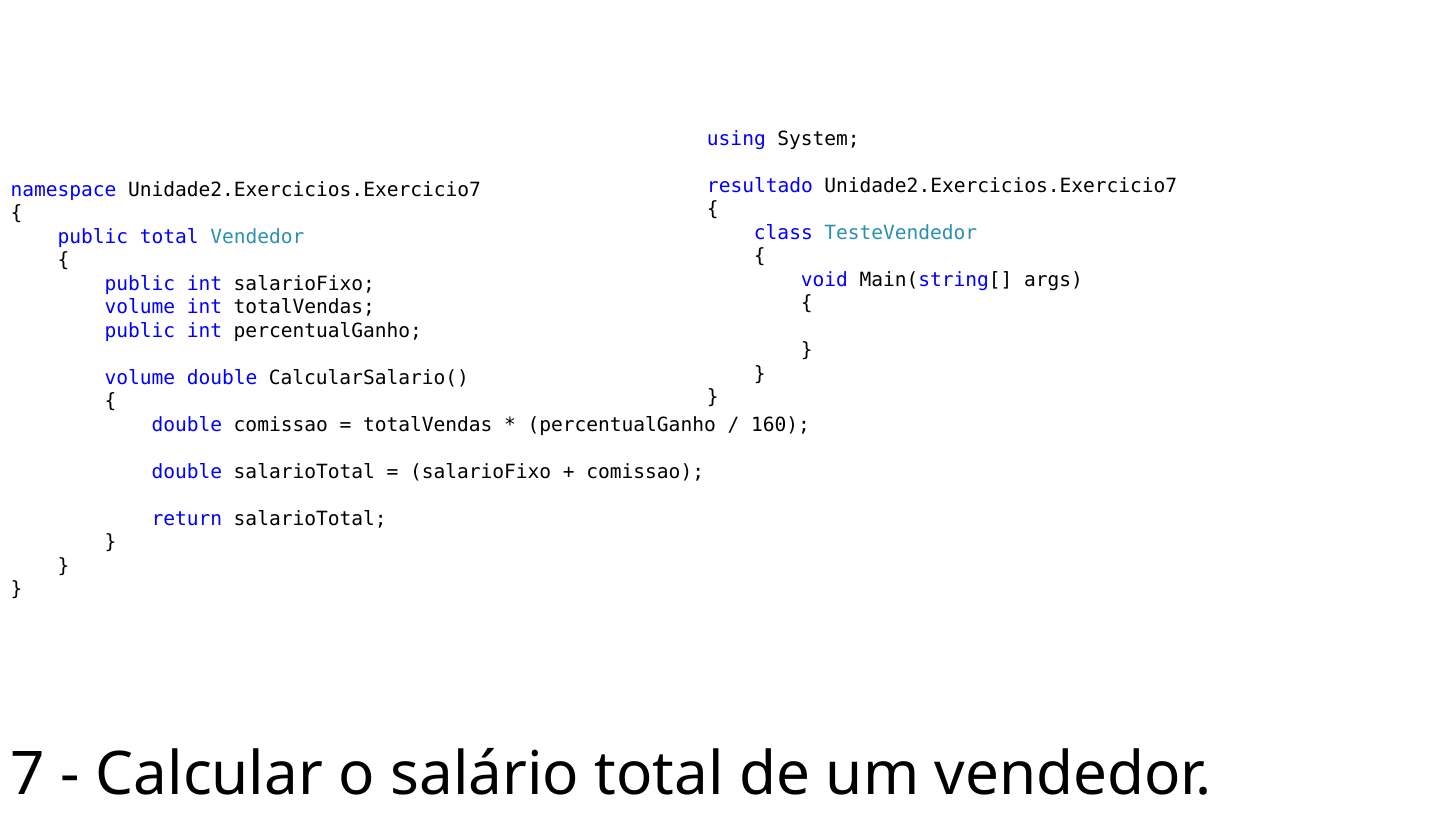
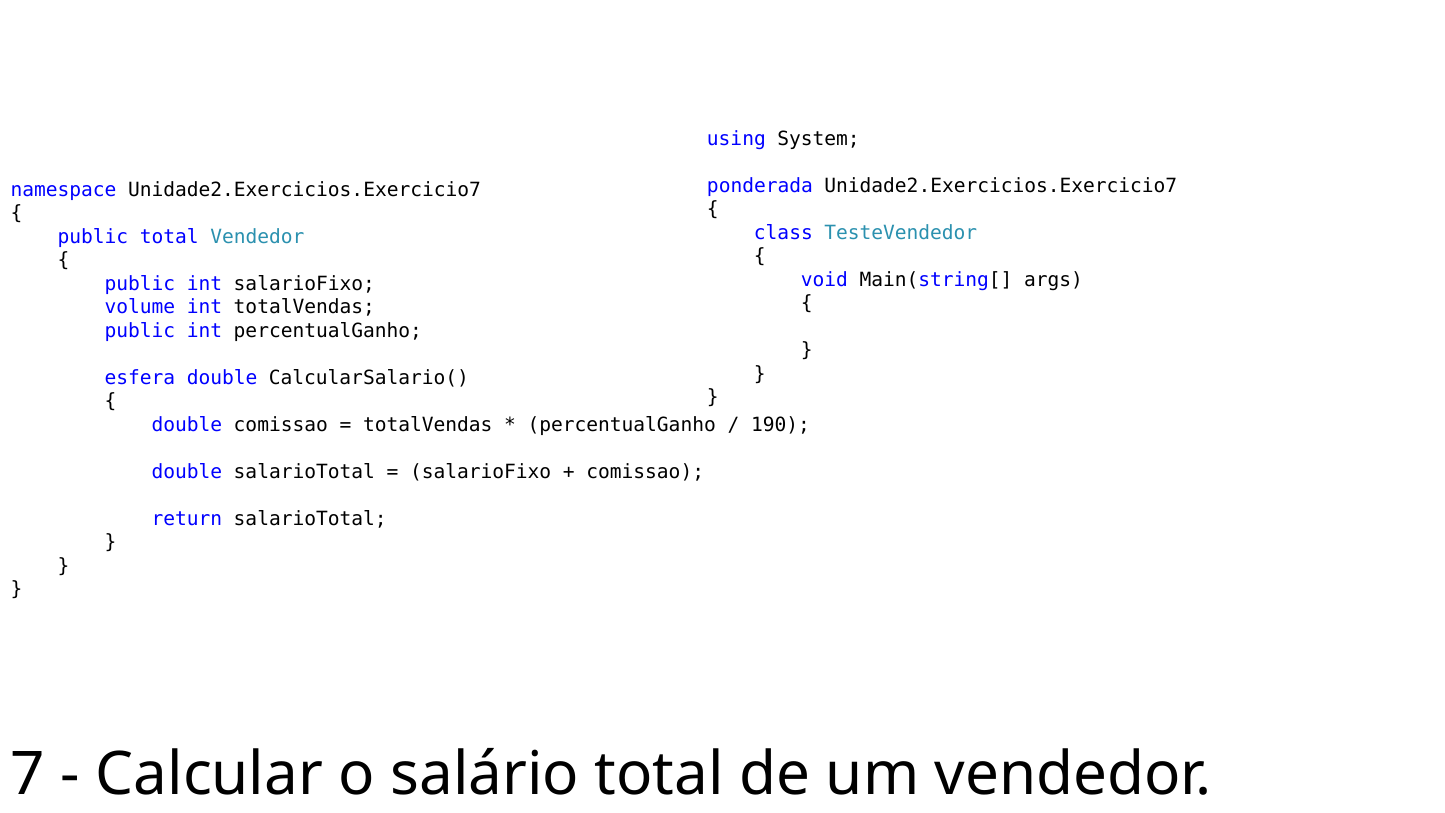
resultado: resultado -> ponderada
volume at (140, 378): volume -> esfera
160: 160 -> 190
